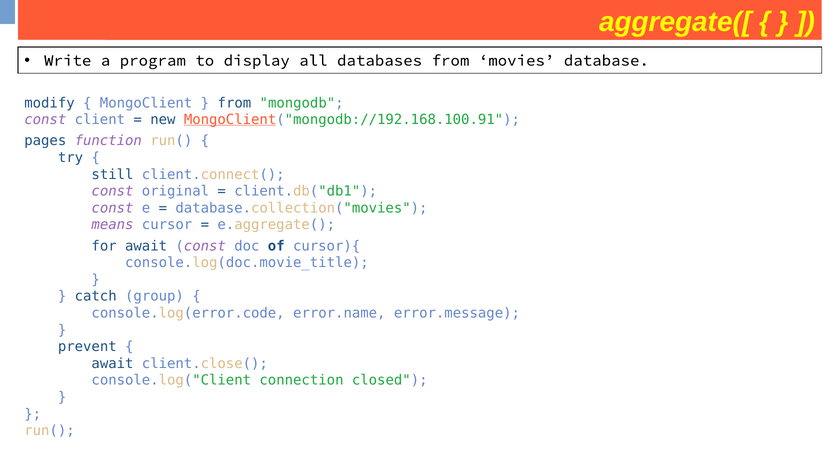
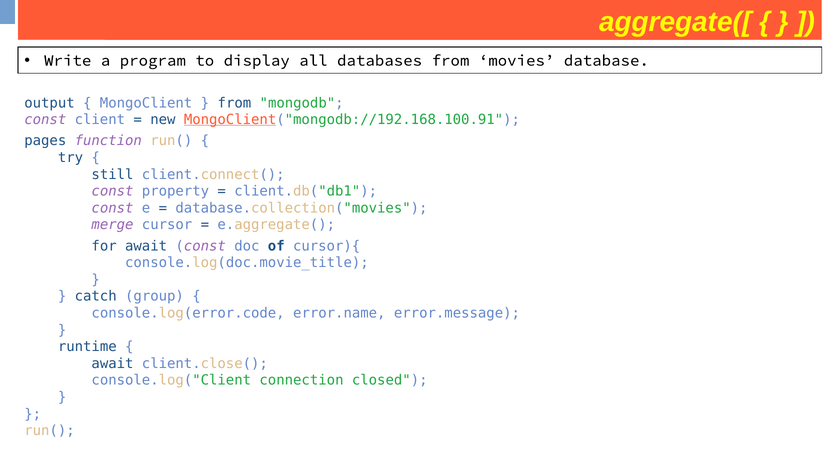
modify: modify -> output
original: original -> property
means: means -> merge
prevent: prevent -> runtime
